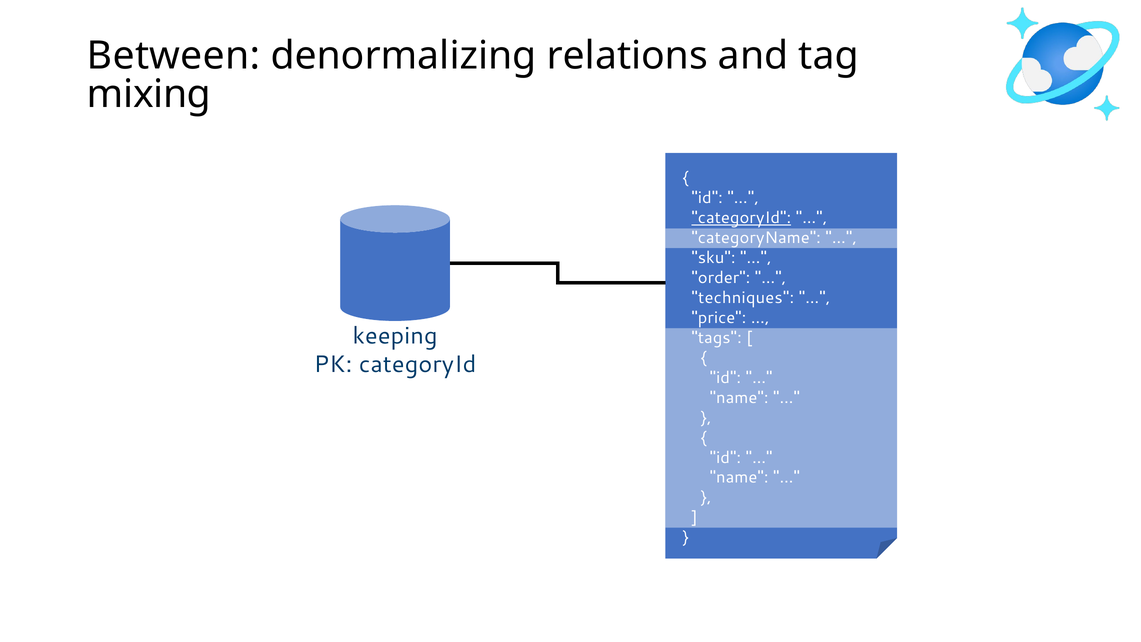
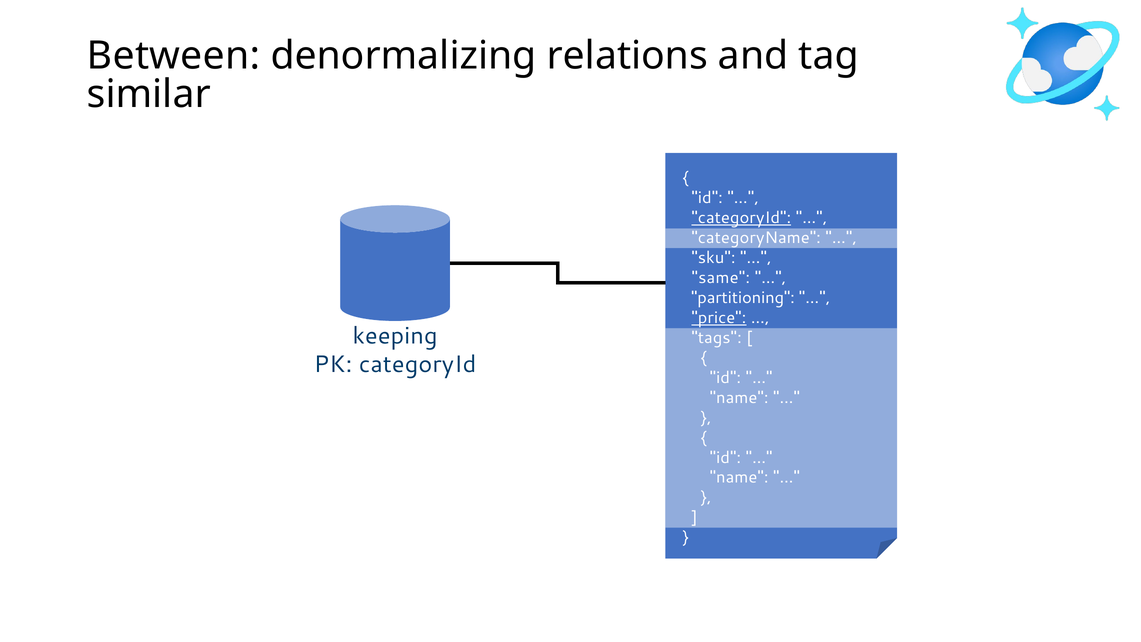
mixing: mixing -> similar
order: order -> same
techniques: techniques -> partitioning
price underline: none -> present
